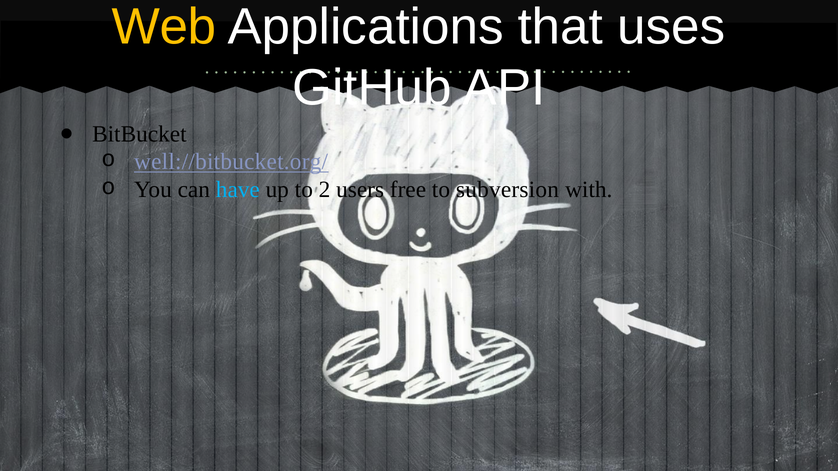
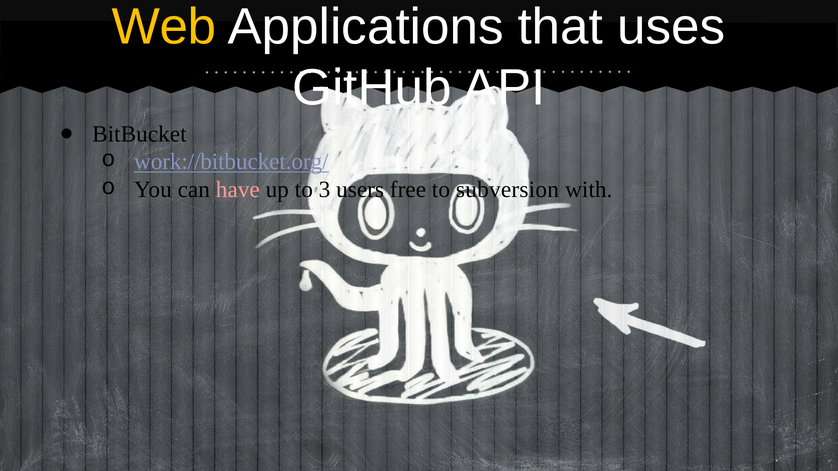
well://bitbucket.org/: well://bitbucket.org/ -> work://bitbucket.org/
have colour: light blue -> pink
2: 2 -> 3
